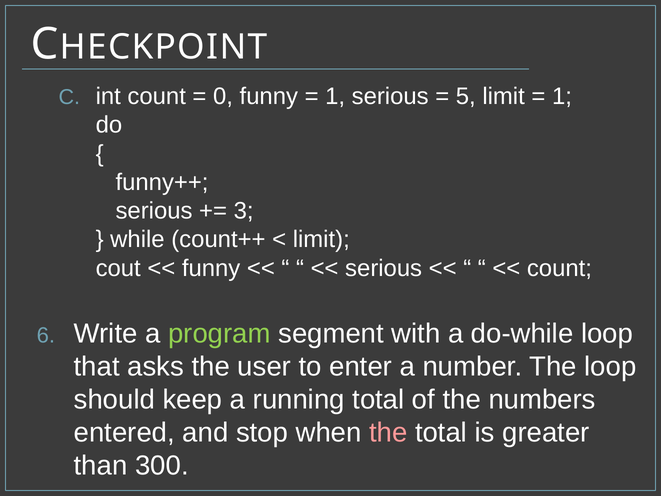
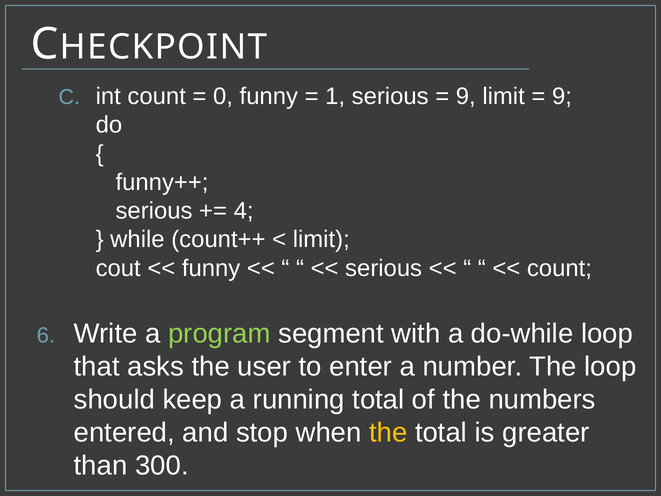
5 at (466, 96): 5 -> 9
1 at (562, 96): 1 -> 9
3: 3 -> 4
the at (388, 432) colour: pink -> yellow
